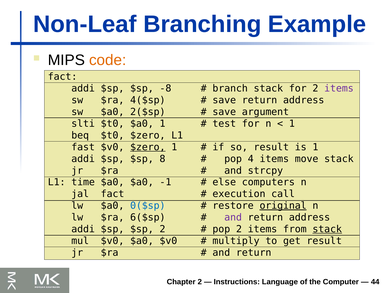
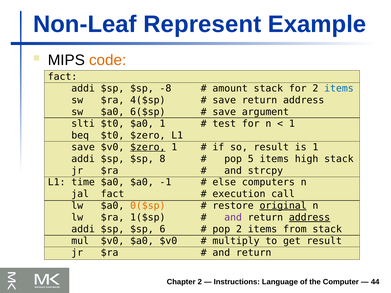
Branching: Branching -> Represent
branch: branch -> amount
items at (339, 89) colour: purple -> blue
2($sp: 2($sp -> 6($sp
fast at (83, 147): fast -> save
4: 4 -> 5
move: move -> high
0($sp colour: blue -> orange
6($sp: 6($sp -> 1($sp
address at (310, 218) underline: none -> present
$sp 2: 2 -> 6
stack at (327, 229) underline: present -> none
